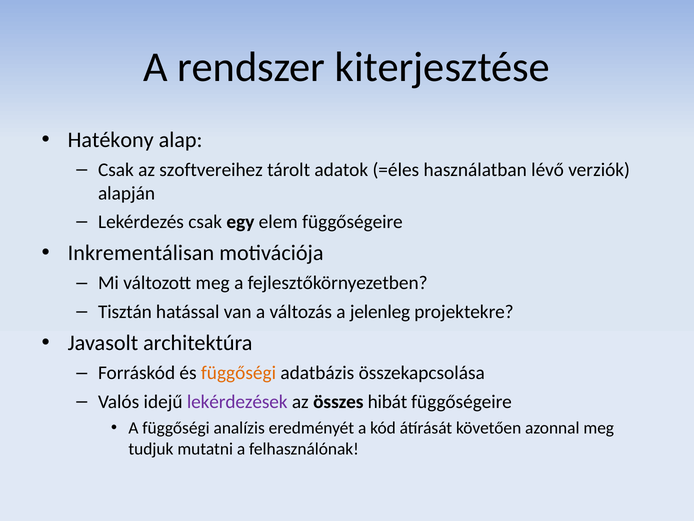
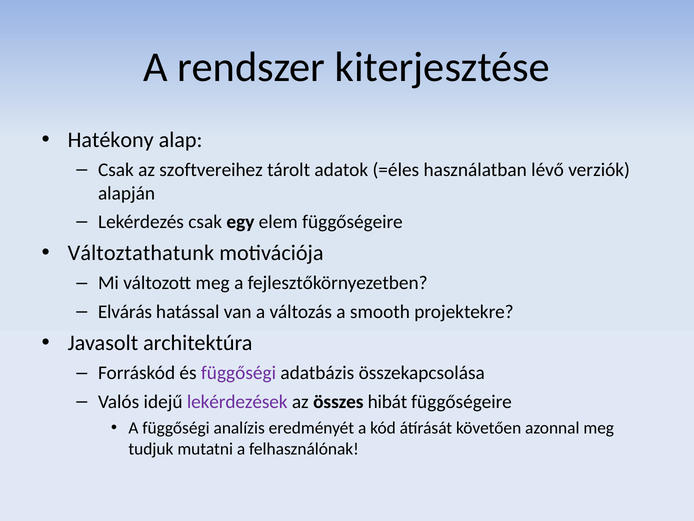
Inkrementálisan: Inkrementálisan -> Változtathatunk
Tisztán: Tisztán -> Elvárás
jelenleg: jelenleg -> smooth
függőségi at (239, 373) colour: orange -> purple
